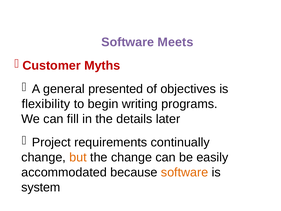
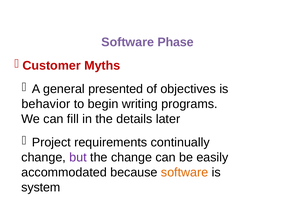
Meets: Meets -> Phase
flexibility: flexibility -> behavior
but colour: orange -> purple
